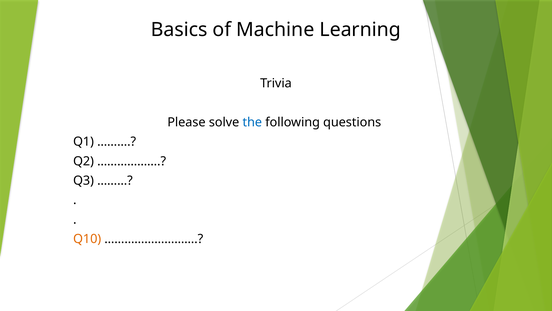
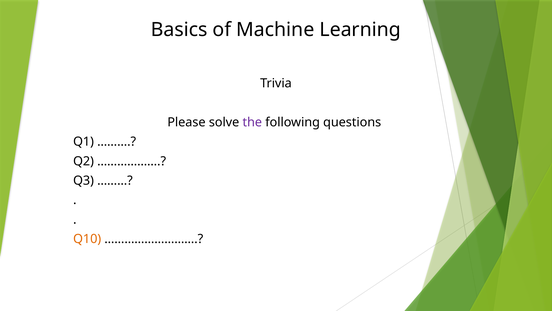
the colour: blue -> purple
